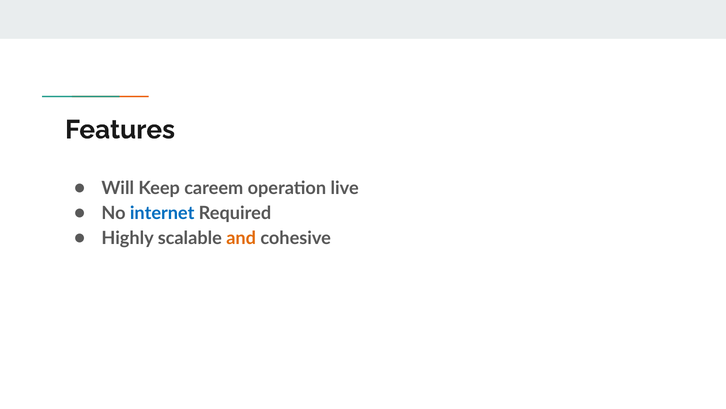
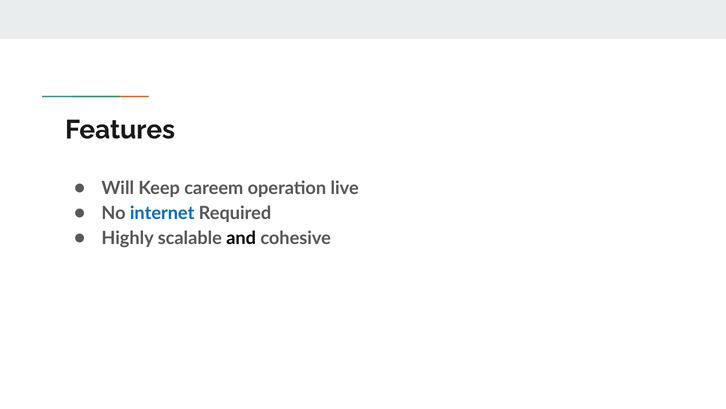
and colour: orange -> black
